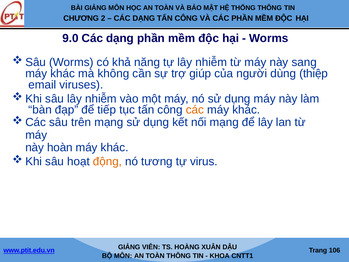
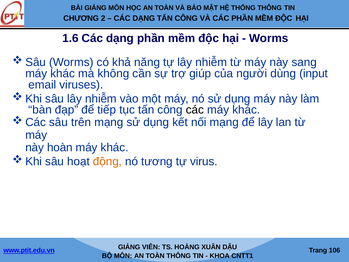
9.0: 9.0 -> 1.6
thiệp: thiệp -> input
các at (195, 110) colour: orange -> black
